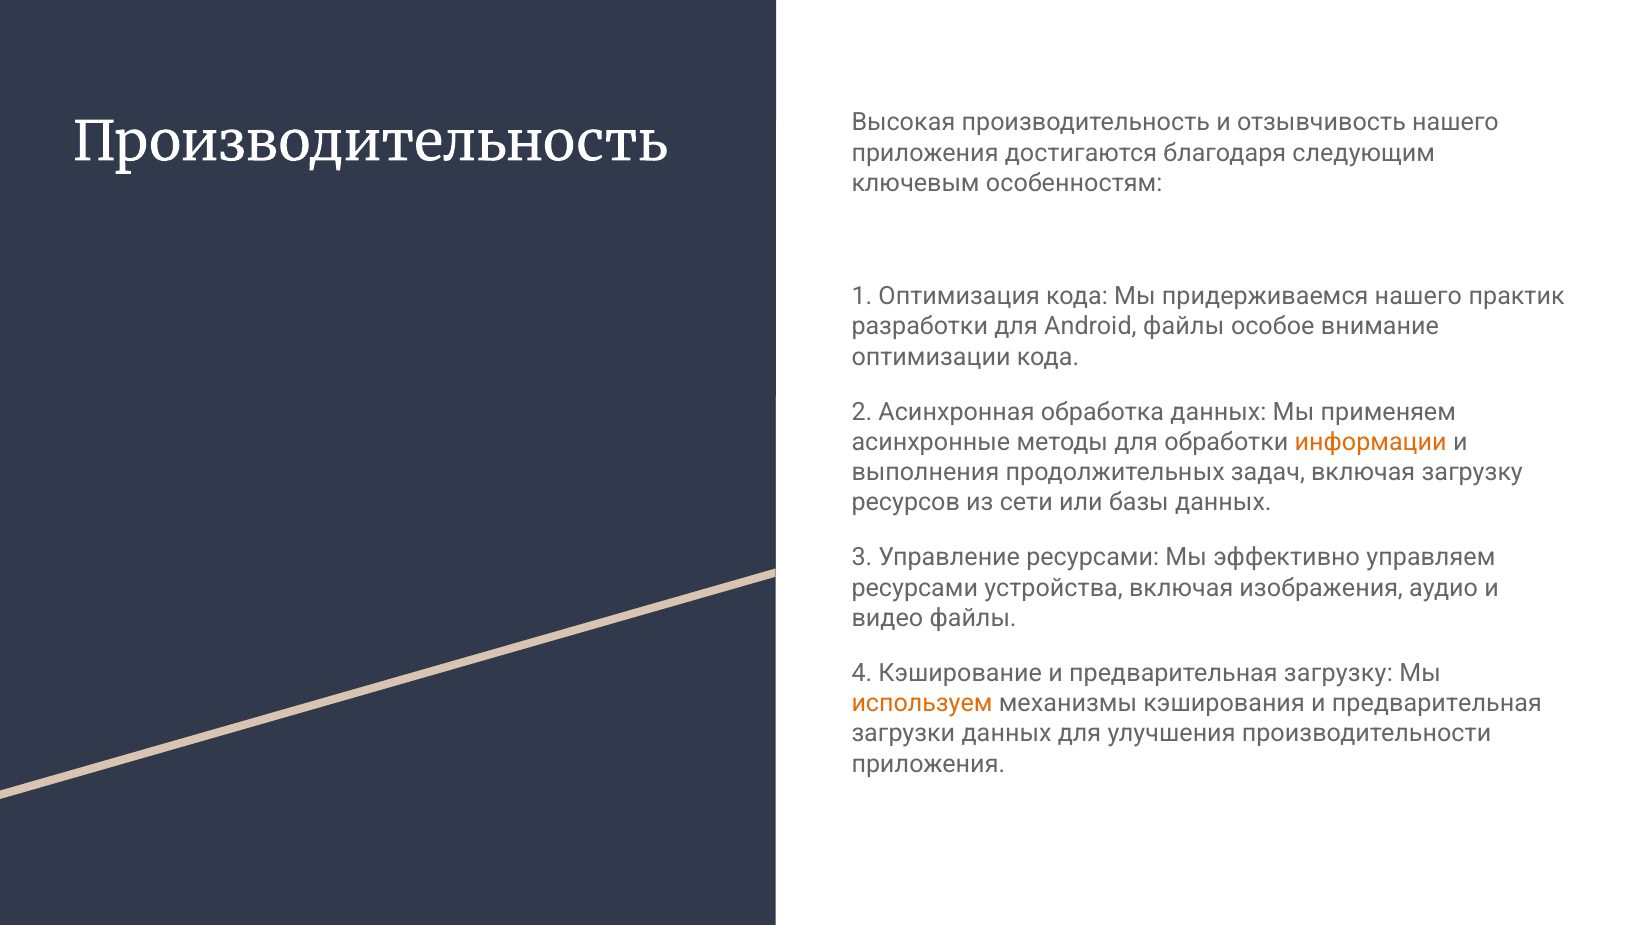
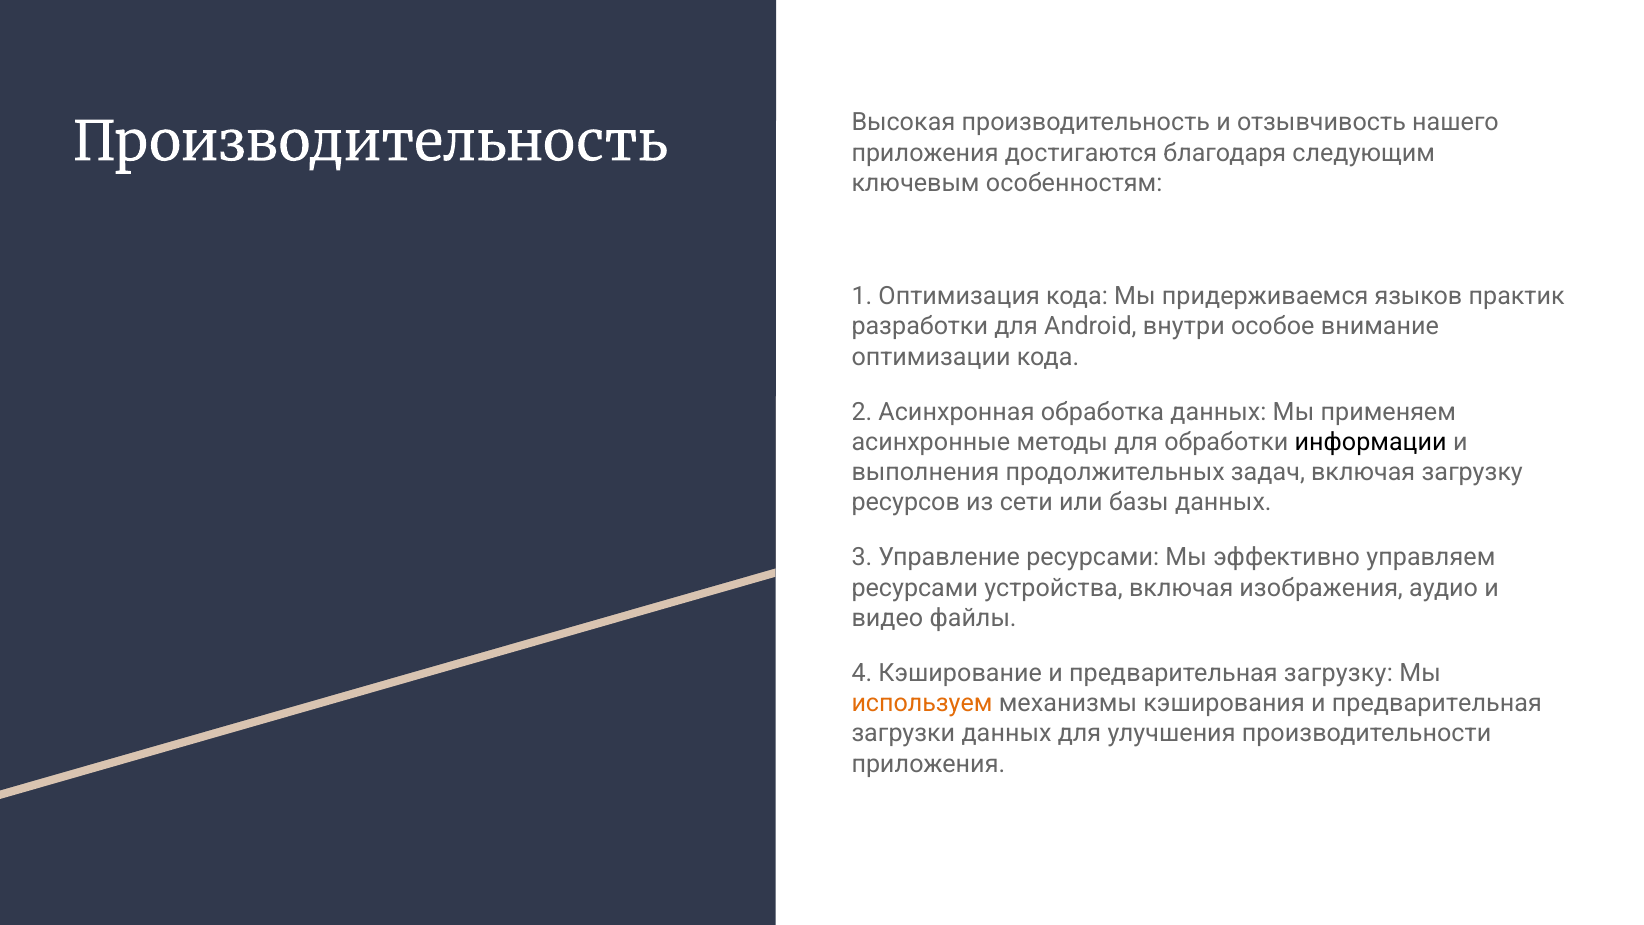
придерживаемся нашего: нашего -> языков
Android файлы: файлы -> внутри
информации colour: orange -> black
